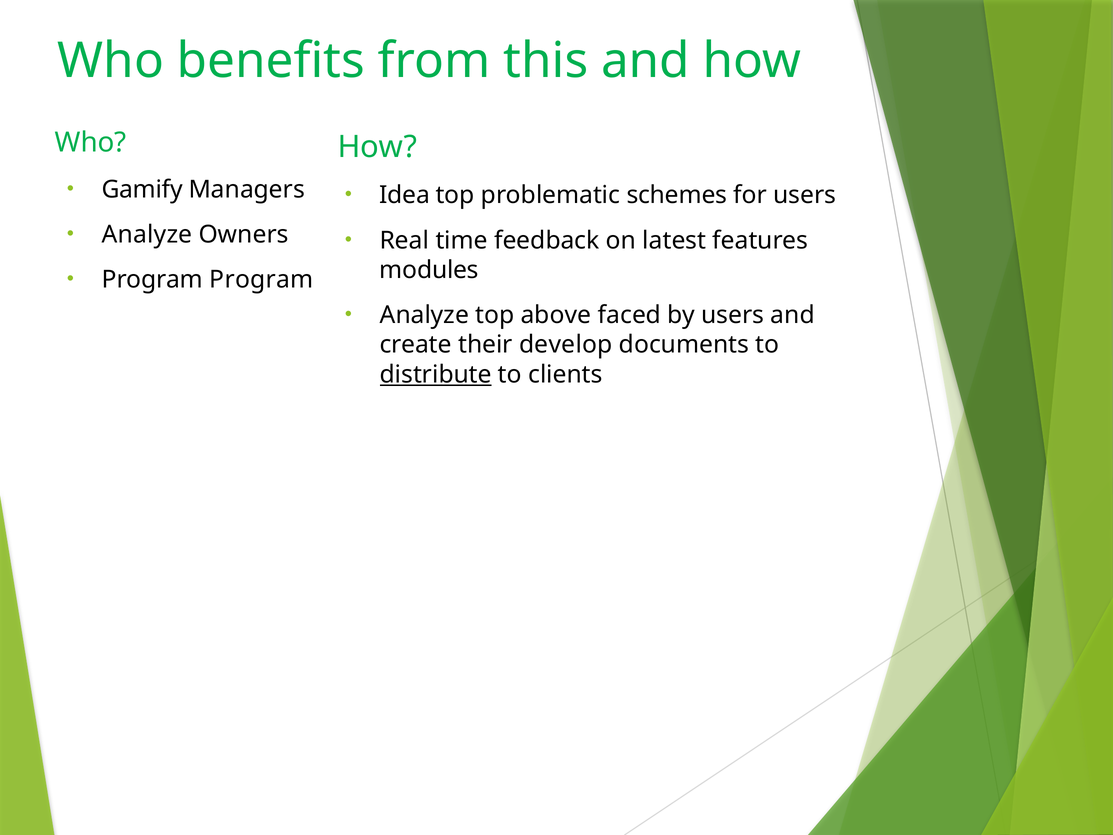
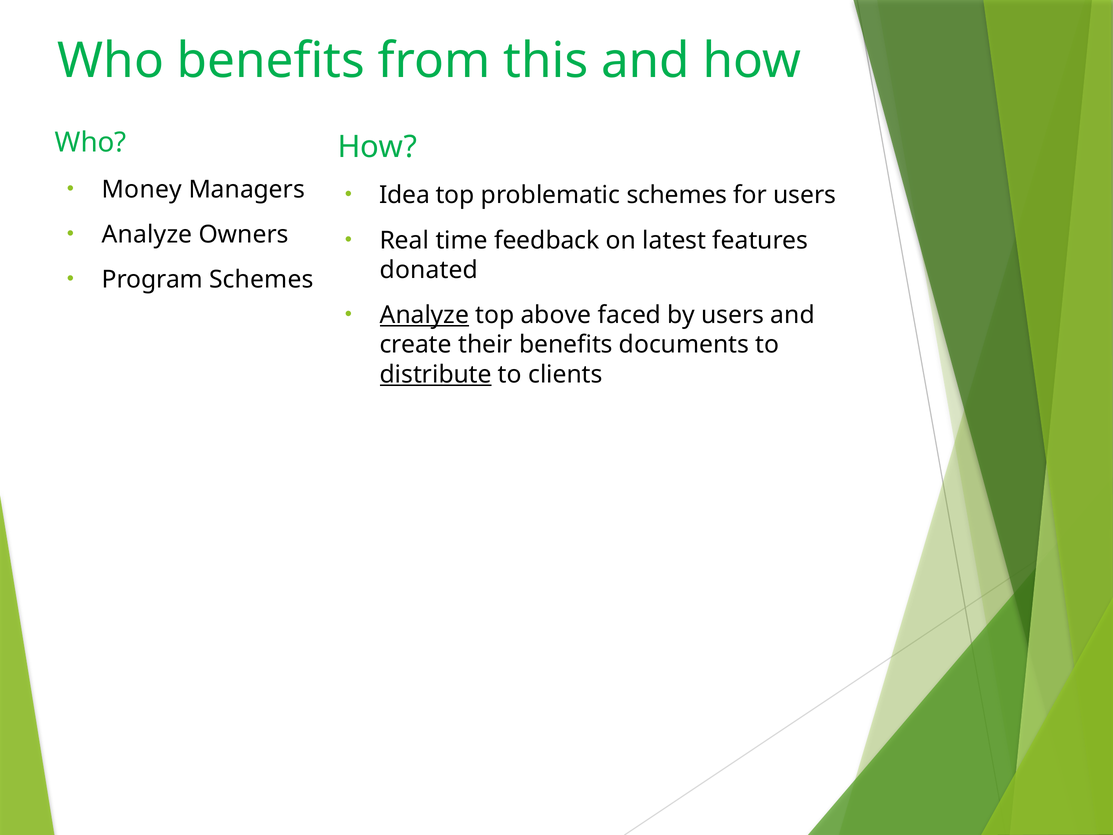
Gamify: Gamify -> Money
modules: modules -> donated
Program Program: Program -> Schemes
Analyze at (424, 315) underline: none -> present
their develop: develop -> benefits
